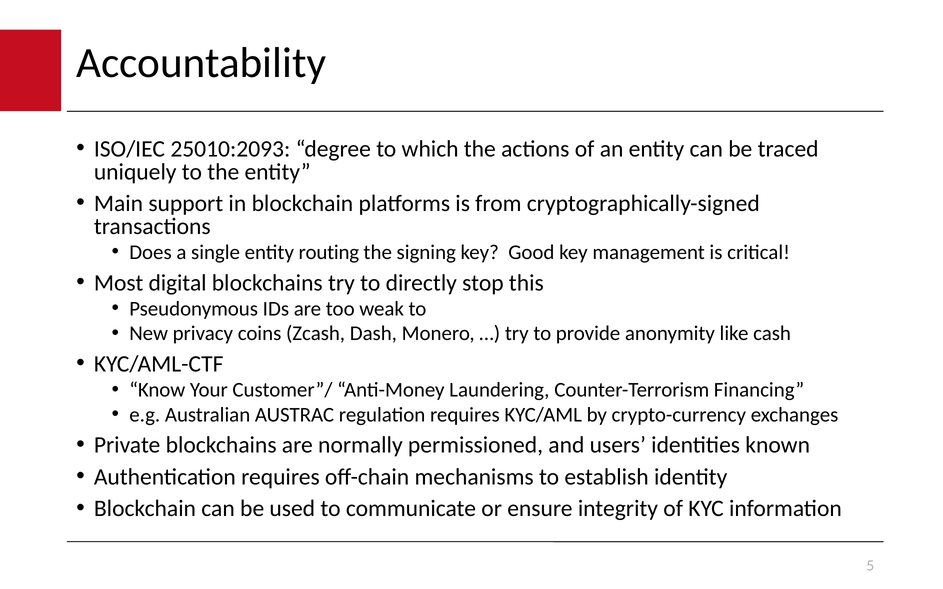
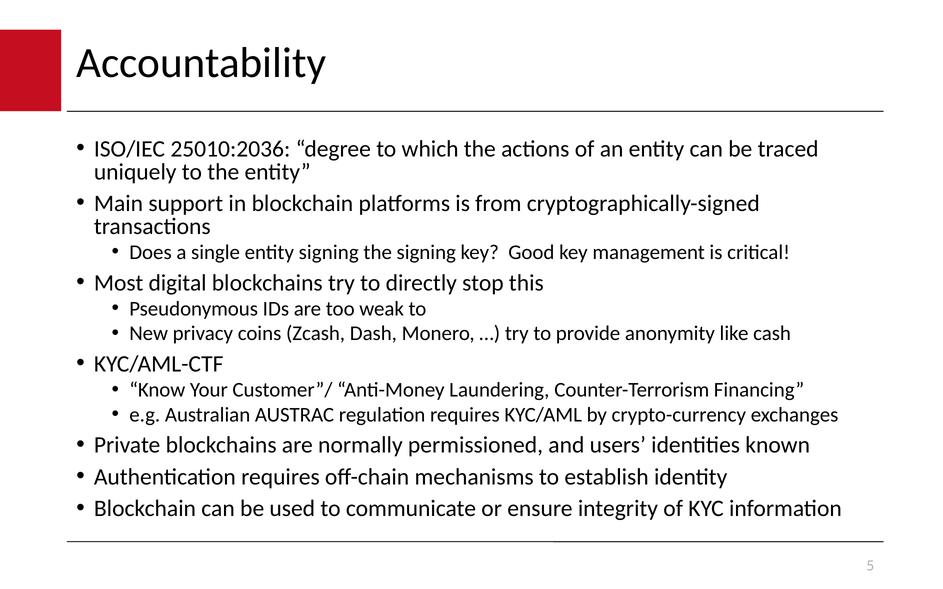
25010:2093: 25010:2093 -> 25010:2036
entity routing: routing -> signing
